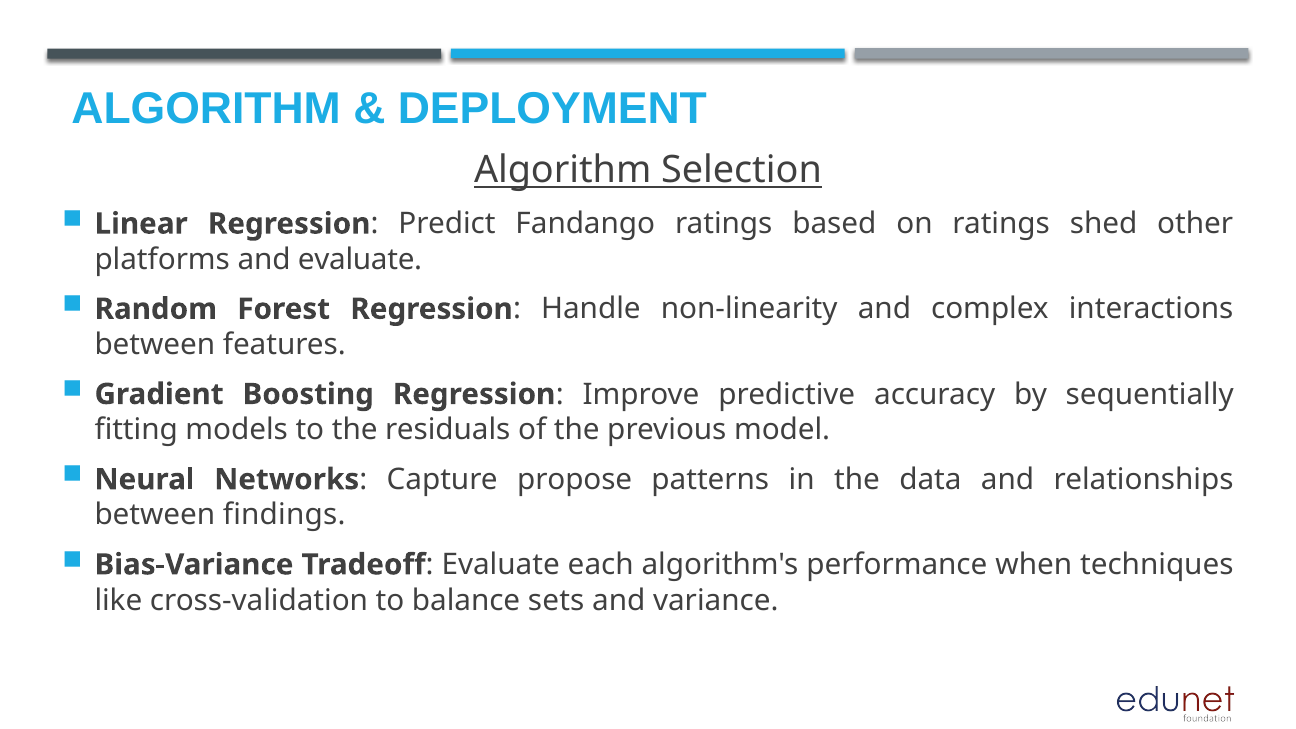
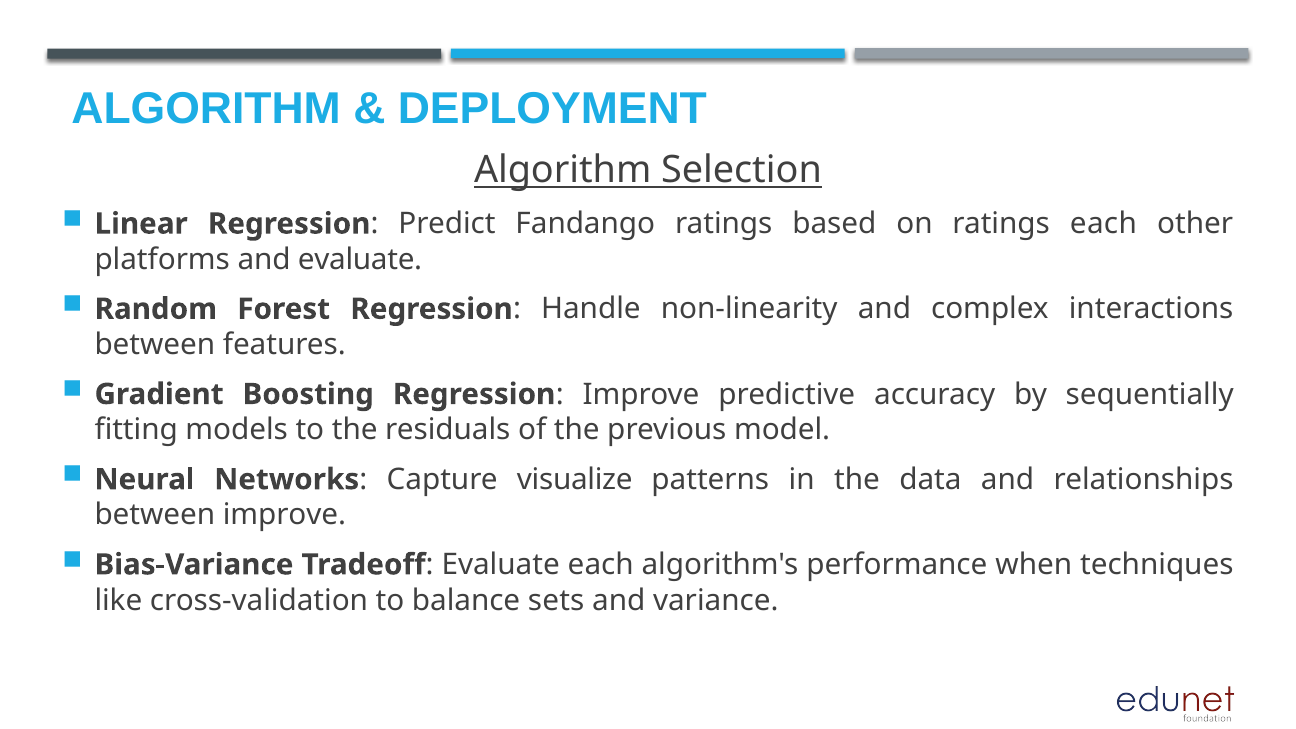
ratings shed: shed -> each
propose: propose -> visualize
between findings: findings -> improve
